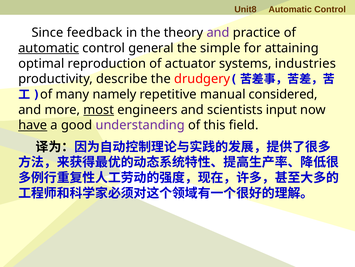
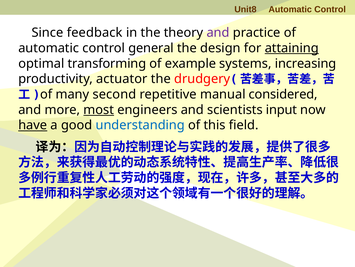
automatic at (49, 48) underline: present -> none
simple: simple -> design
attaining underline: none -> present
reproduction: reproduction -> transforming
actuator: actuator -> example
industries: industries -> increasing
describe: describe -> actuator
namely: namely -> second
understanding colour: purple -> blue
